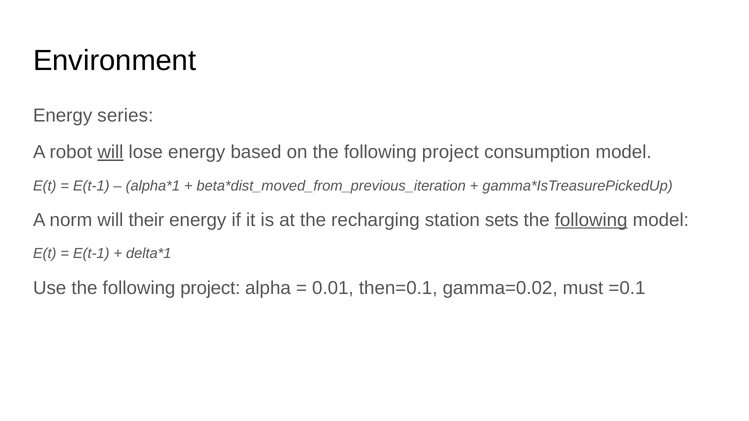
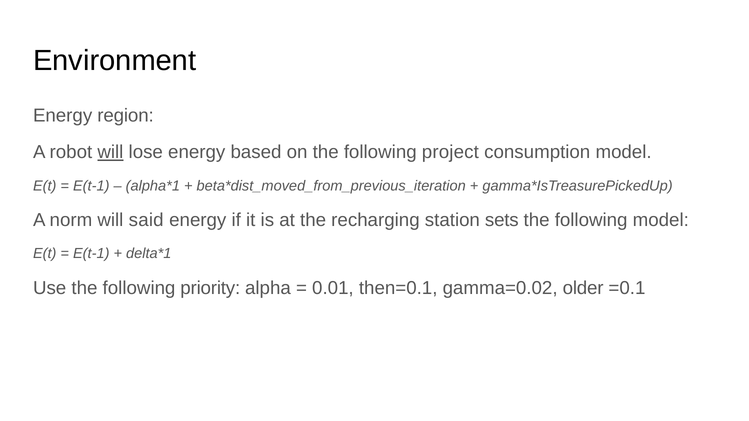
series: series -> region
their: their -> said
following at (591, 220) underline: present -> none
Use the following project: project -> priority
must: must -> older
